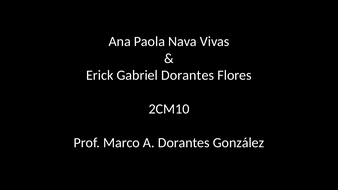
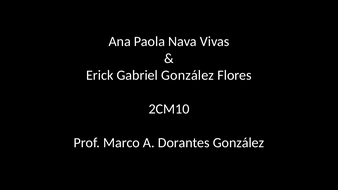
Gabriel Dorantes: Dorantes -> González
